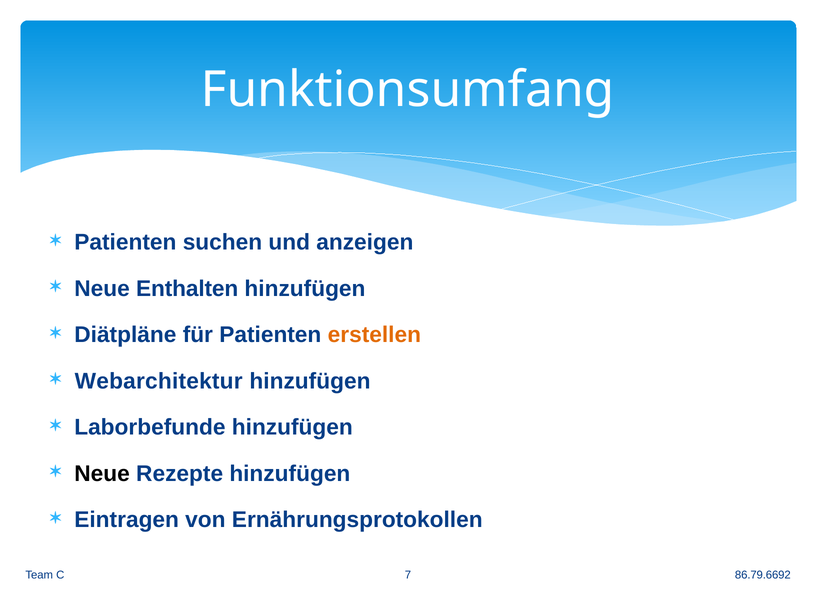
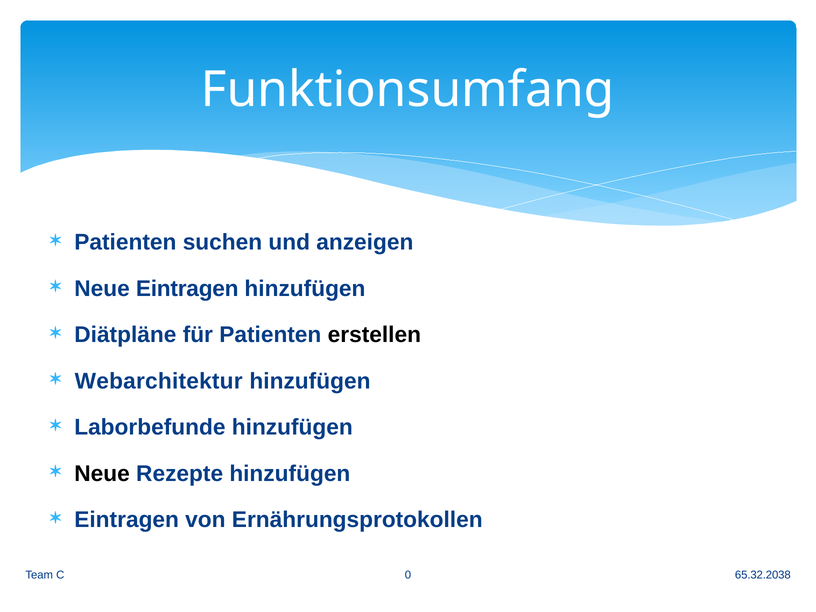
Neue Enthalten: Enthalten -> Eintragen
erstellen colour: orange -> black
7: 7 -> 0
86.79.6692: 86.79.6692 -> 65.32.2038
